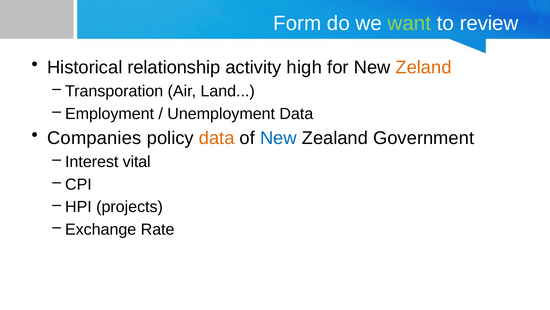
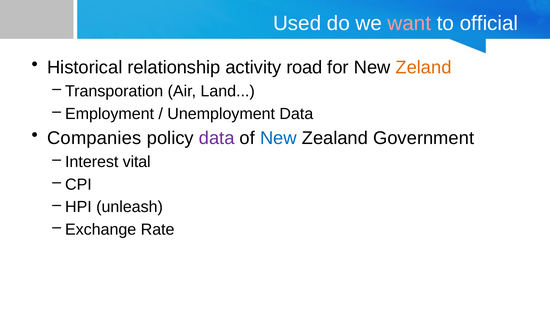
Form: Form -> Used
want colour: light green -> pink
review: review -> official
high: high -> road
data at (217, 138) colour: orange -> purple
projects: projects -> unleash
